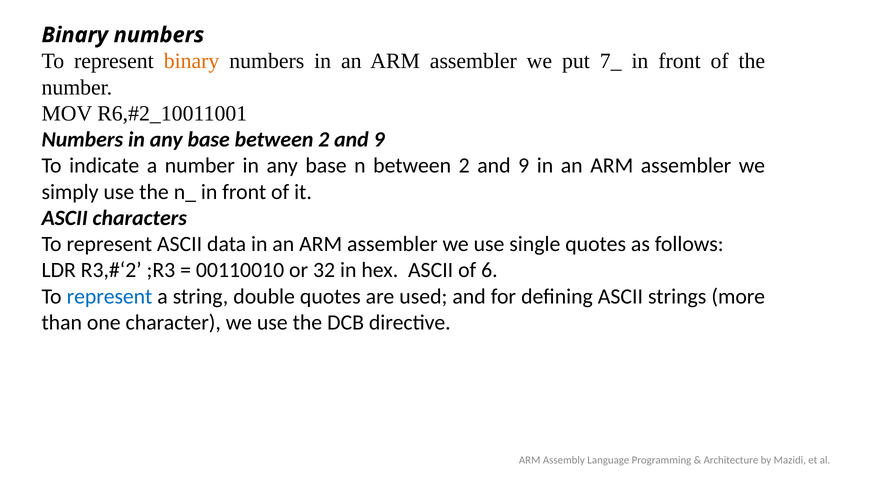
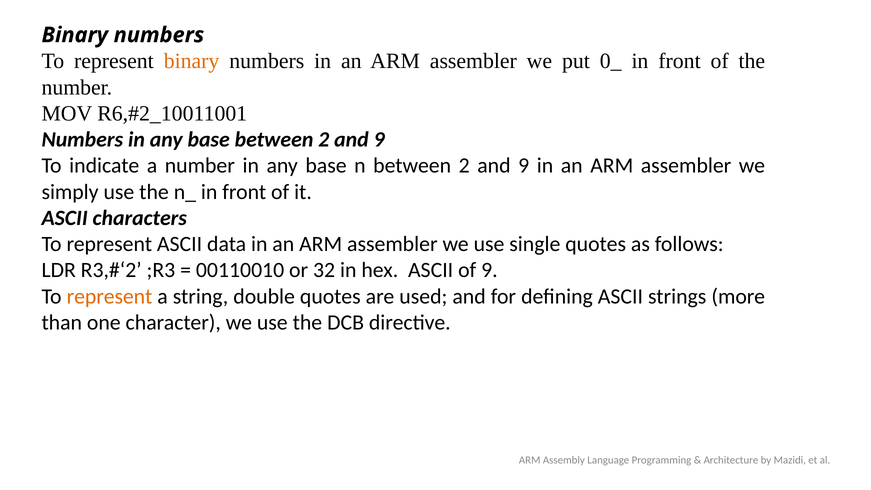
7_: 7_ -> 0_
of 6: 6 -> 9
represent at (109, 296) colour: blue -> orange
